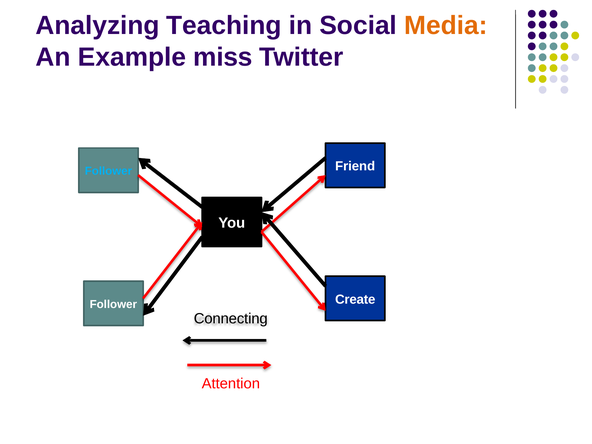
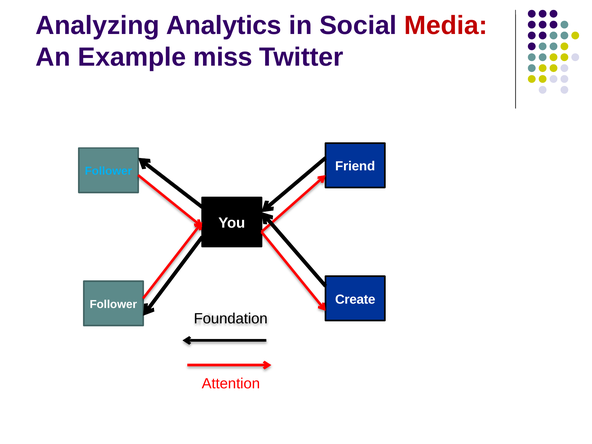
Teaching: Teaching -> Analytics
Media colour: orange -> red
Connecting: Connecting -> Foundation
